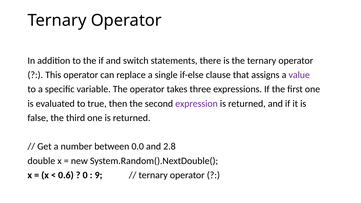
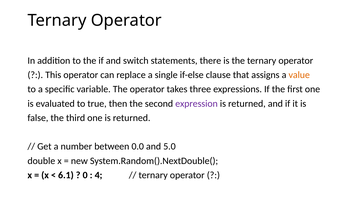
value colour: purple -> orange
2.8: 2.8 -> 5.0
0.6: 0.6 -> 6.1
9: 9 -> 4
